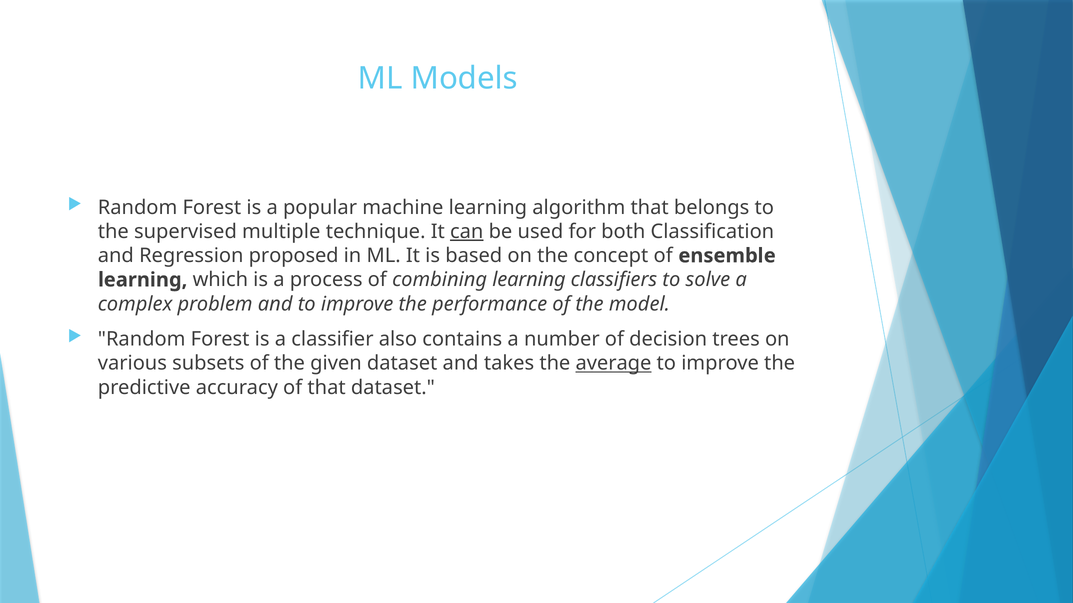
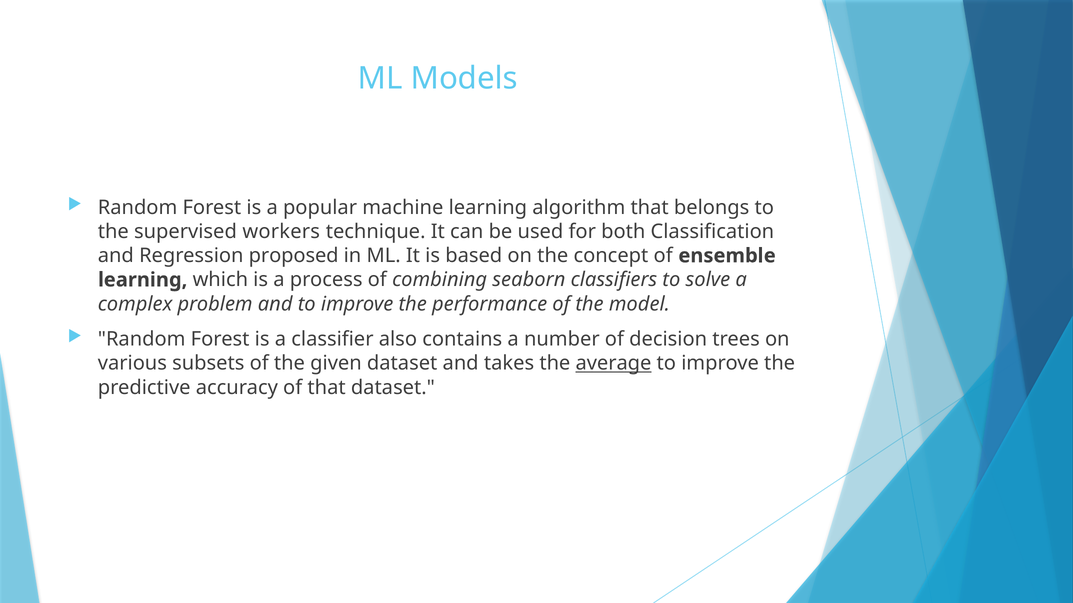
multiple: multiple -> workers
can underline: present -> none
combining learning: learning -> seaborn
